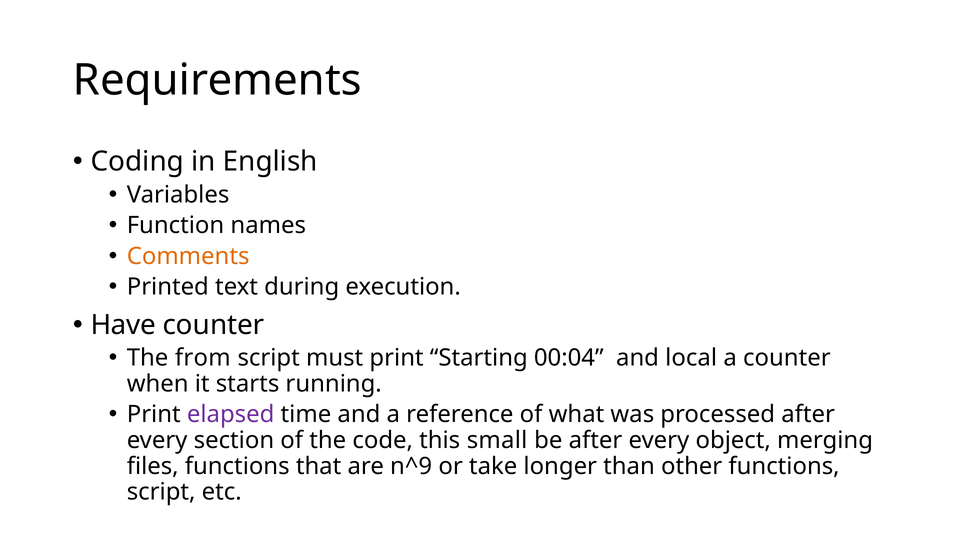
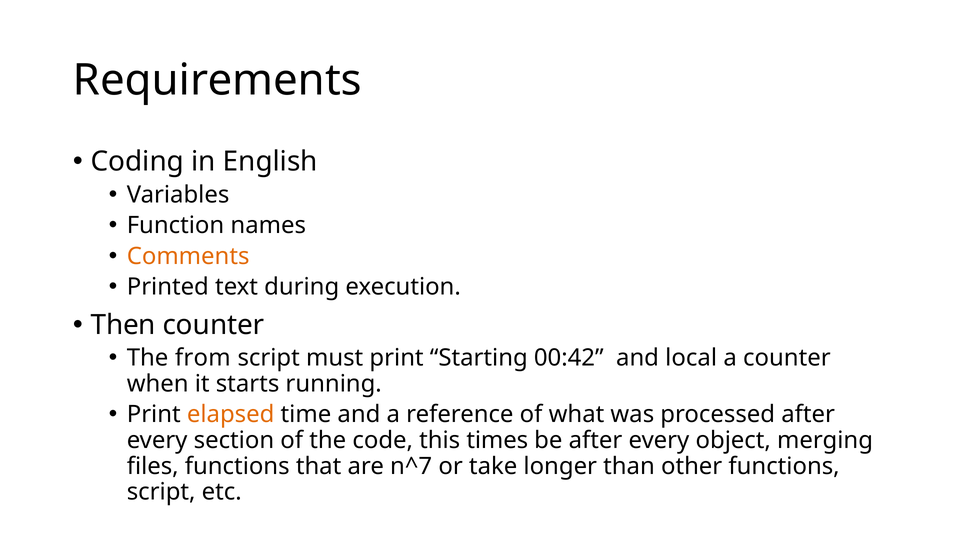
Have: Have -> Then
00:04: 00:04 -> 00:42
elapsed colour: purple -> orange
small: small -> times
n^9: n^9 -> n^7
